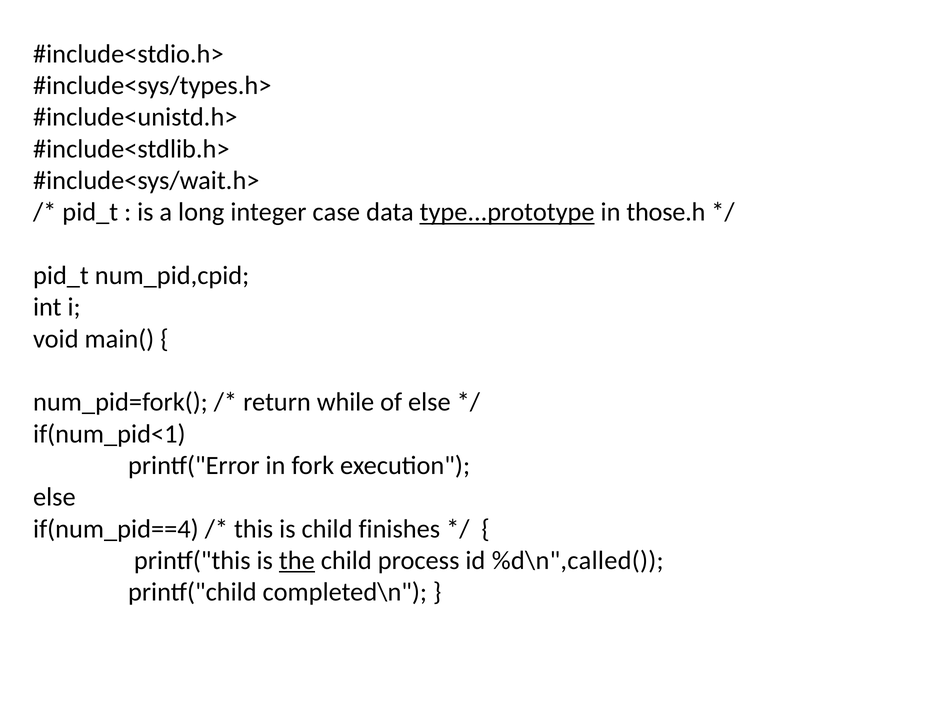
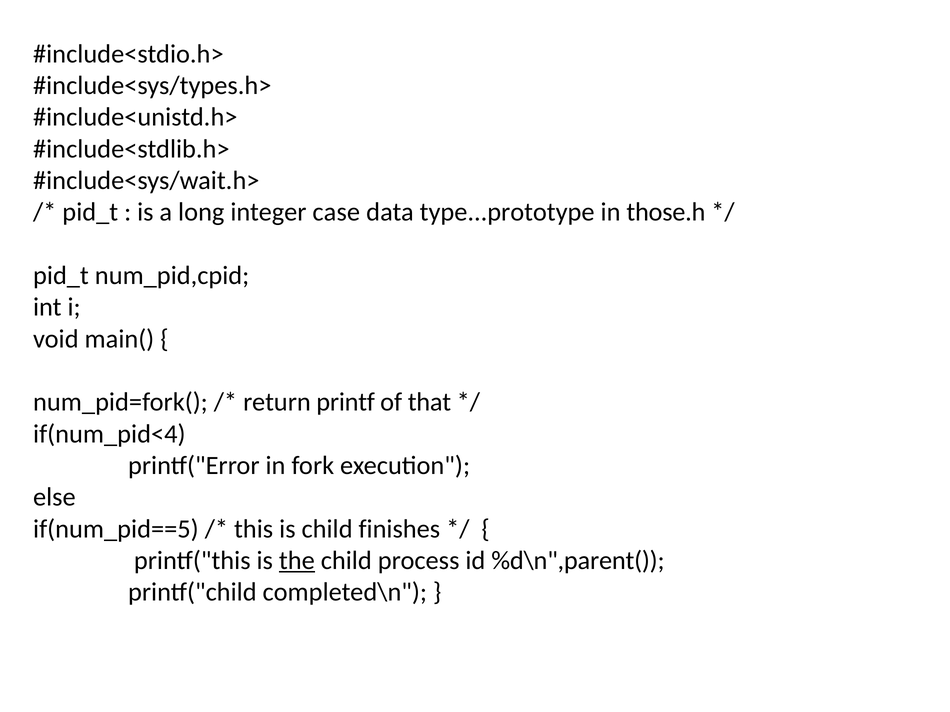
type...prototype underline: present -> none
while: while -> printf
of else: else -> that
if(num_pid<1: if(num_pid<1 -> if(num_pid<4
if(num_pid==4: if(num_pid==4 -> if(num_pid==5
%d\n",called(: %d\n",called( -> %d\n",parent(
